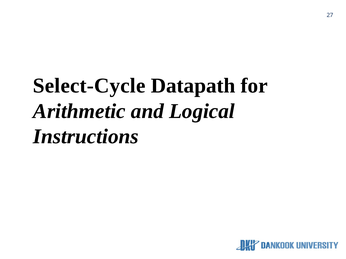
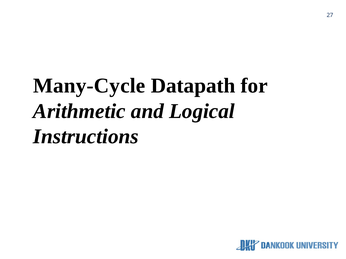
Select-Cycle: Select-Cycle -> Many-Cycle
